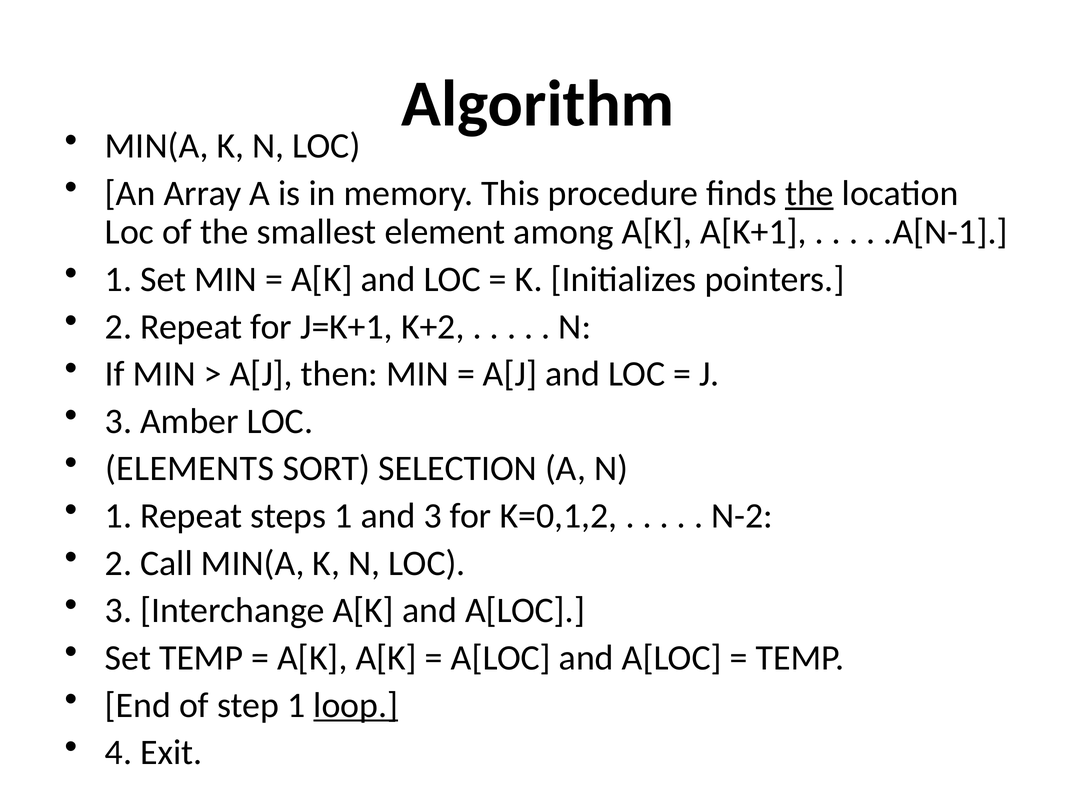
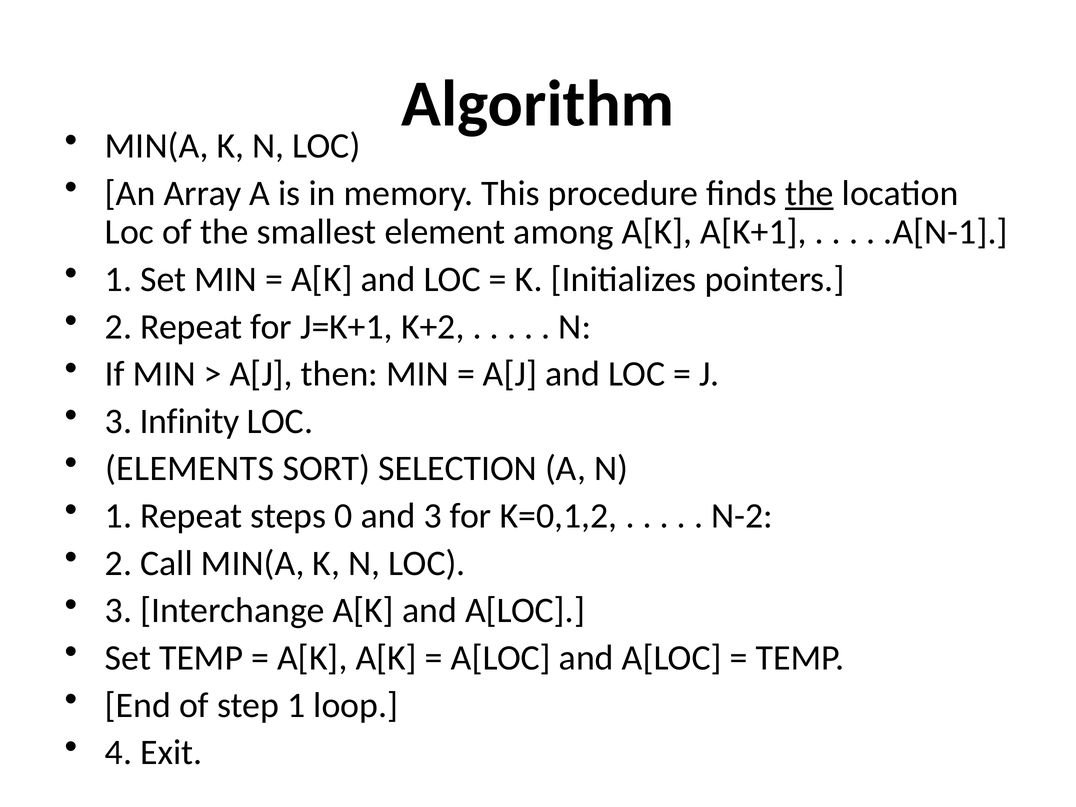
Amber: Amber -> Infinity
steps 1: 1 -> 0
loop underline: present -> none
